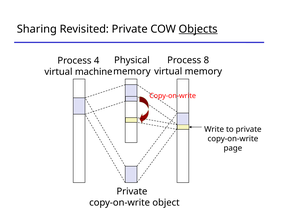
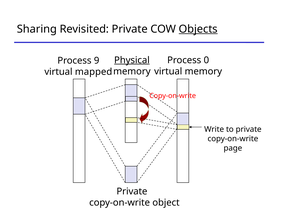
Physical underline: none -> present
8: 8 -> 0
4: 4 -> 9
machine: machine -> mapped
